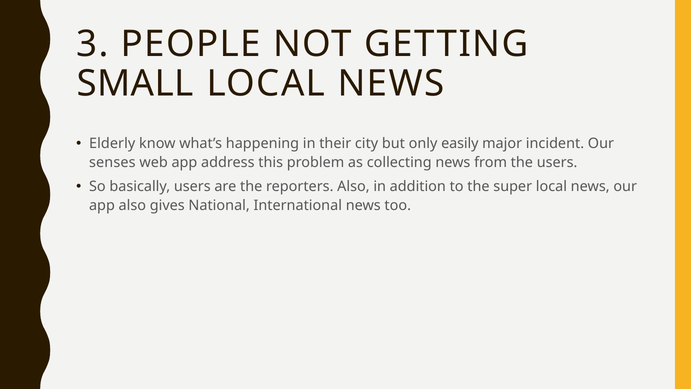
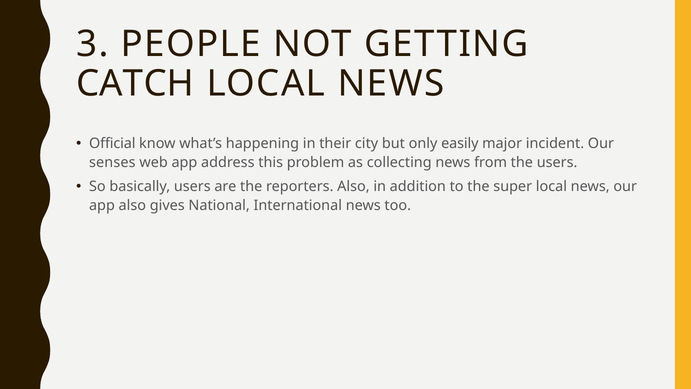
SMALL: SMALL -> CATCH
Elderly: Elderly -> Official
